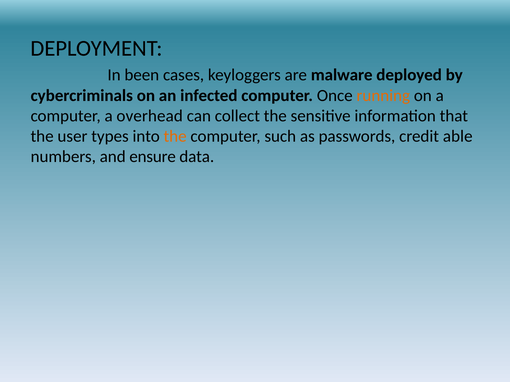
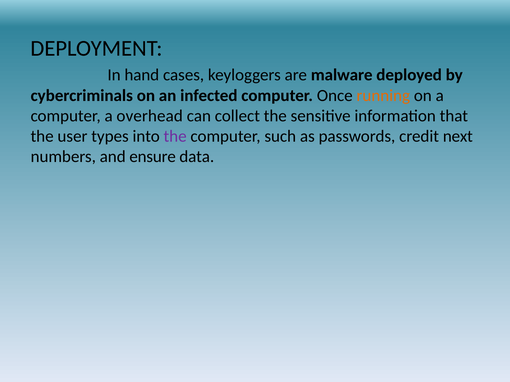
been: been -> hand
the at (175, 136) colour: orange -> purple
able: able -> next
